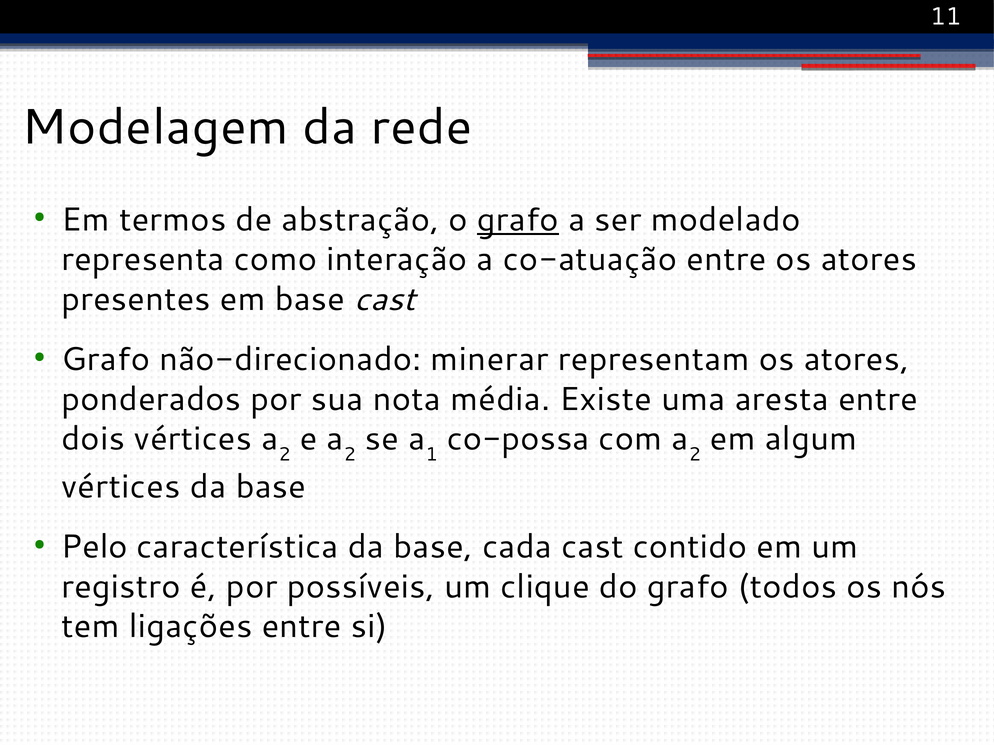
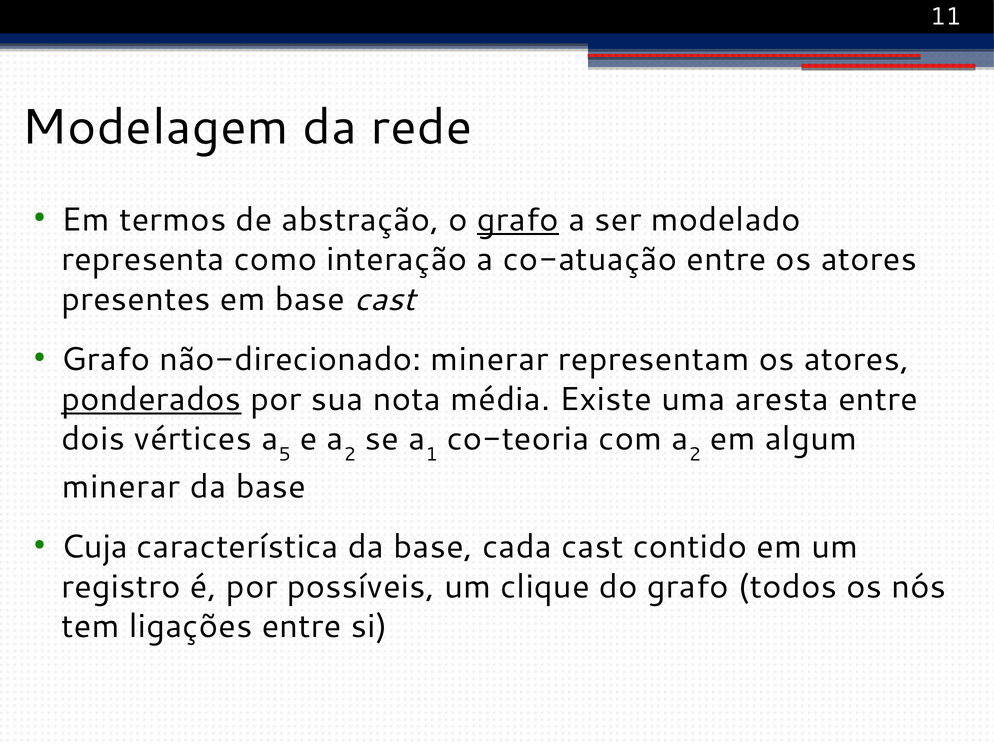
ponderados underline: none -> present
vértices a 2: 2 -> 5
co-possa: co-possa -> co-teoria
vértices at (121, 487): vértices -> minerar
Pelo: Pelo -> Cuja
